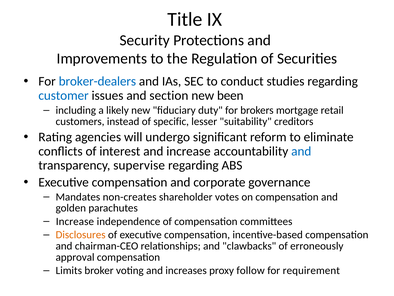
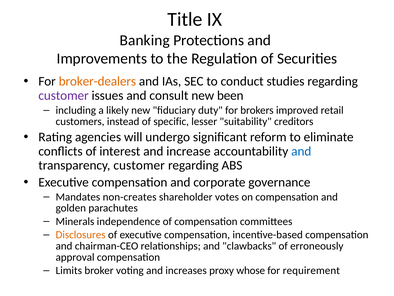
Security: Security -> Banking
broker-dealers colour: blue -> orange
customer at (64, 95) colour: blue -> purple
section: section -> consult
mortgage: mortgage -> improved
transparency supervise: supervise -> customer
Increase at (75, 221): Increase -> Minerals
follow: follow -> whose
